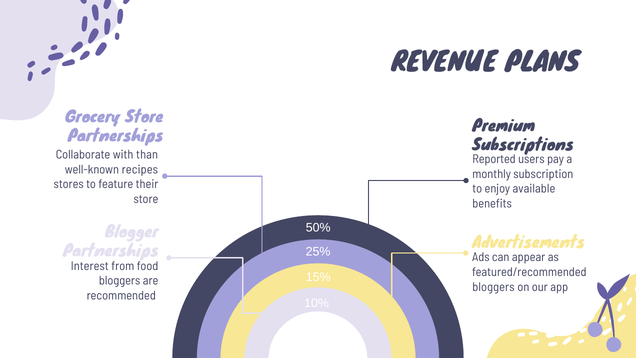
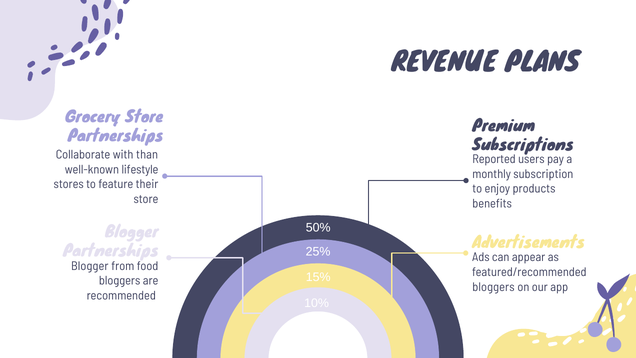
recipes: recipes -> lifestyle
available: available -> products
Interest at (90, 266): Interest -> Blogger
